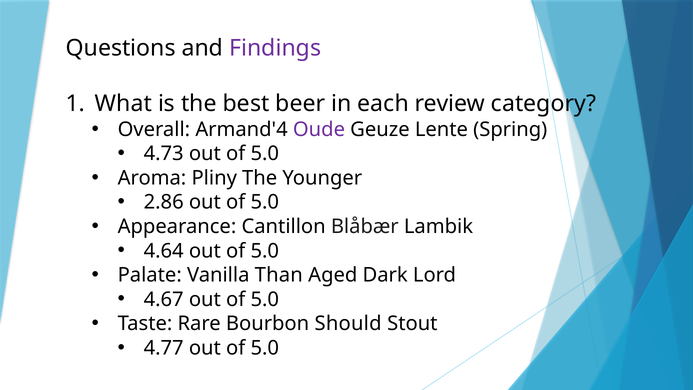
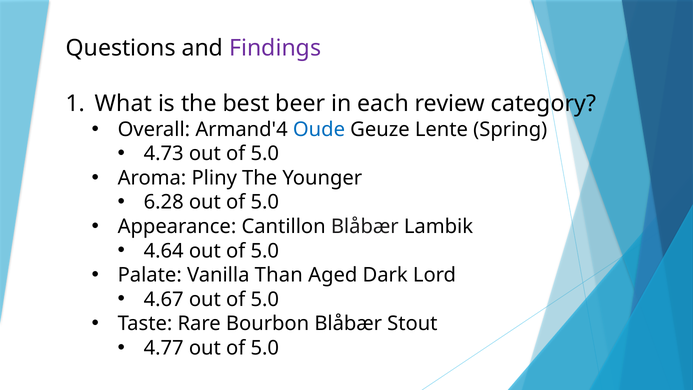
Oude colour: purple -> blue
2.86: 2.86 -> 6.28
Bourbon Should: Should -> Blåbær
